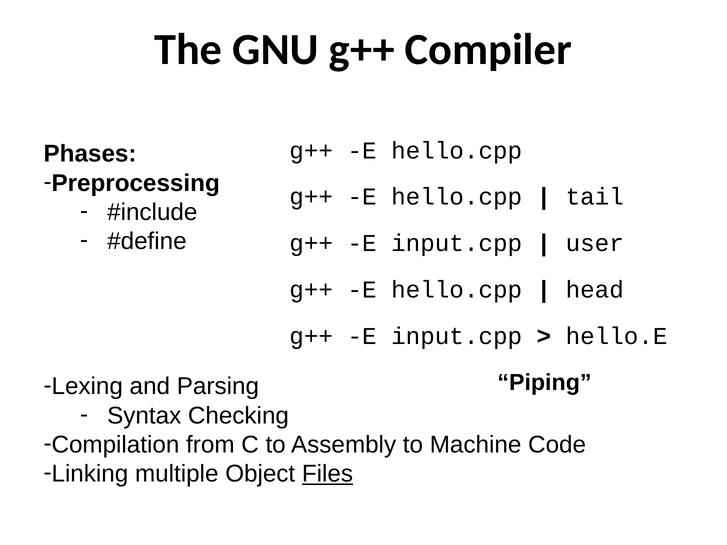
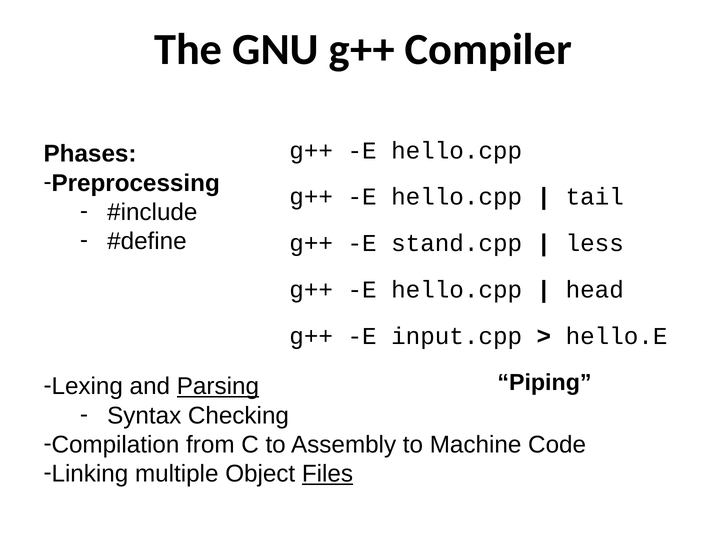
input.cpp at (457, 243): input.cpp -> stand.cpp
user: user -> less
Parsing underline: none -> present
